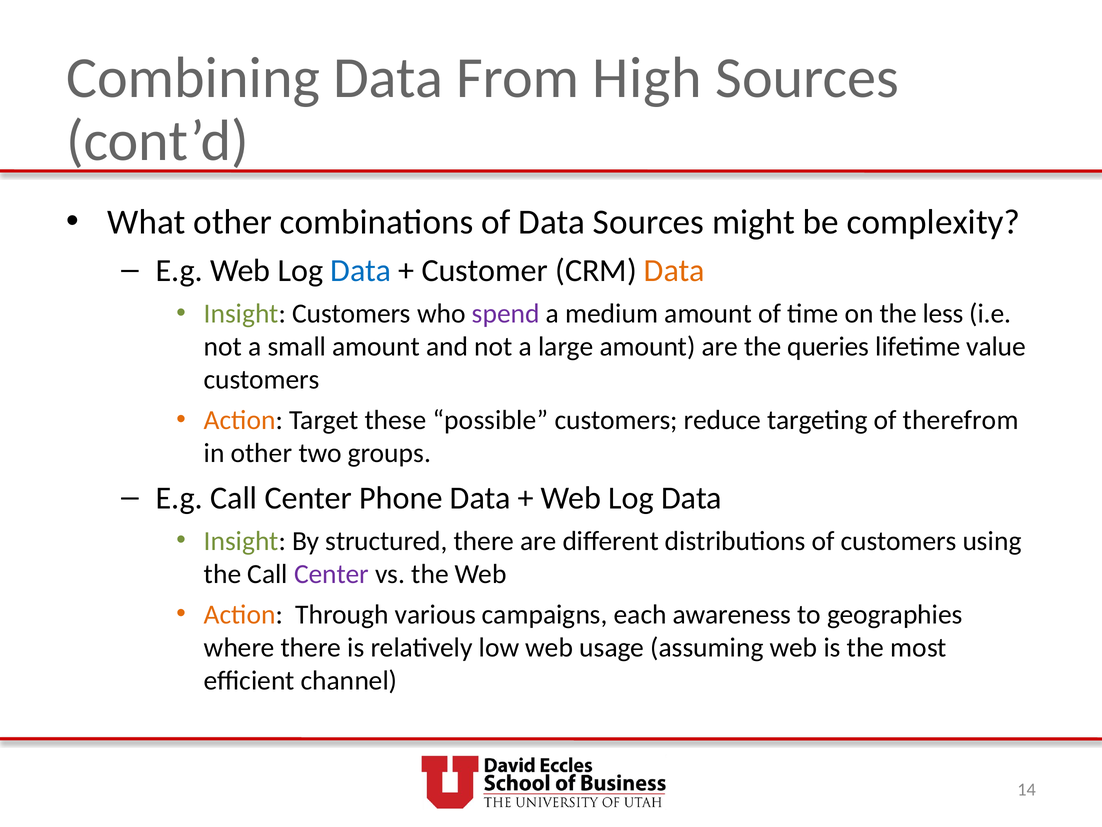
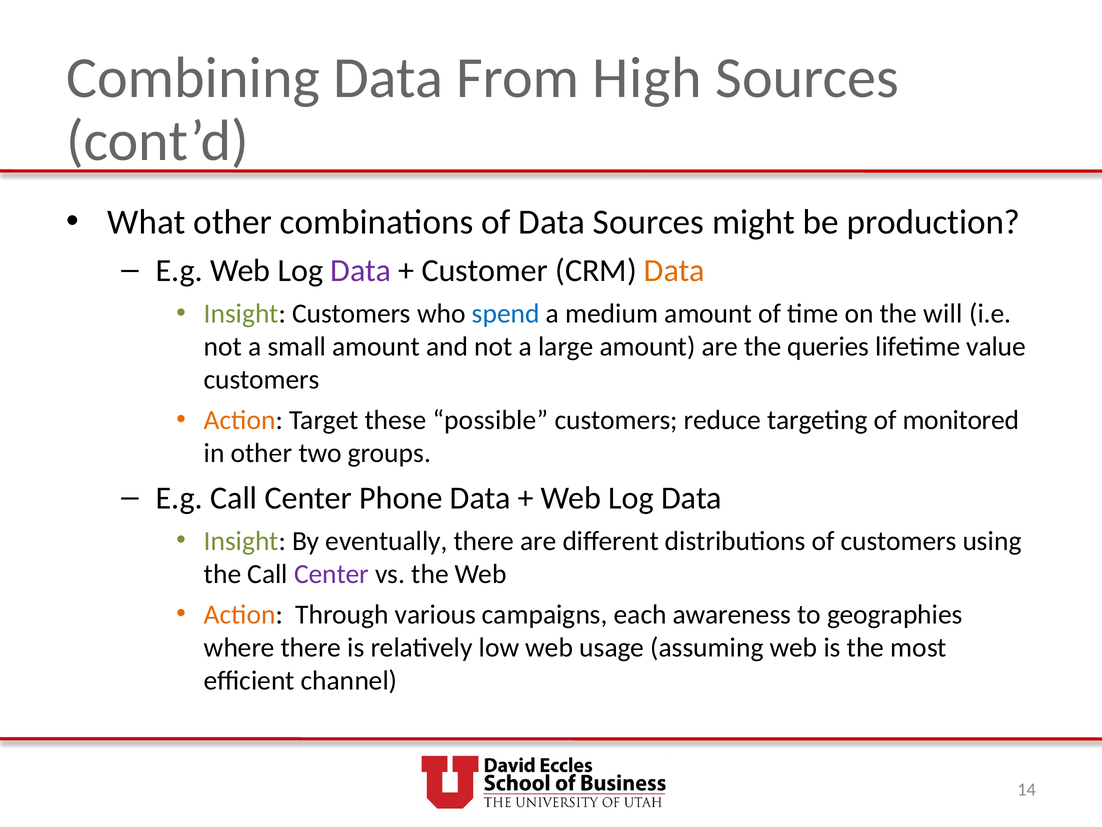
complexity: complexity -> production
Data at (361, 271) colour: blue -> purple
spend colour: purple -> blue
less: less -> will
therefrom: therefrom -> monitored
structured: structured -> eventually
